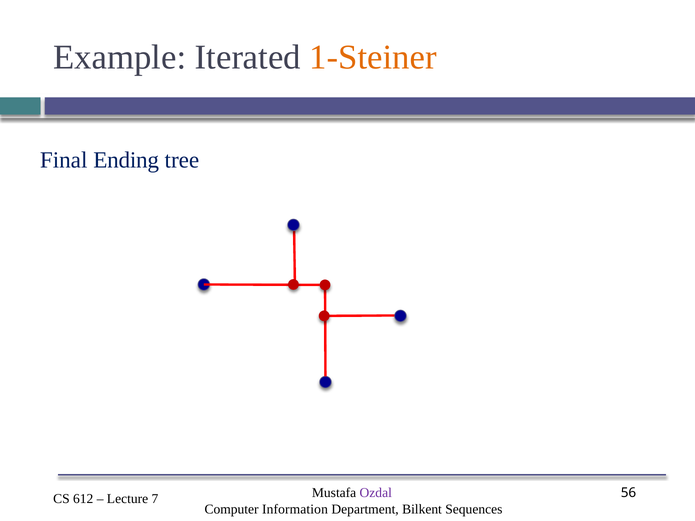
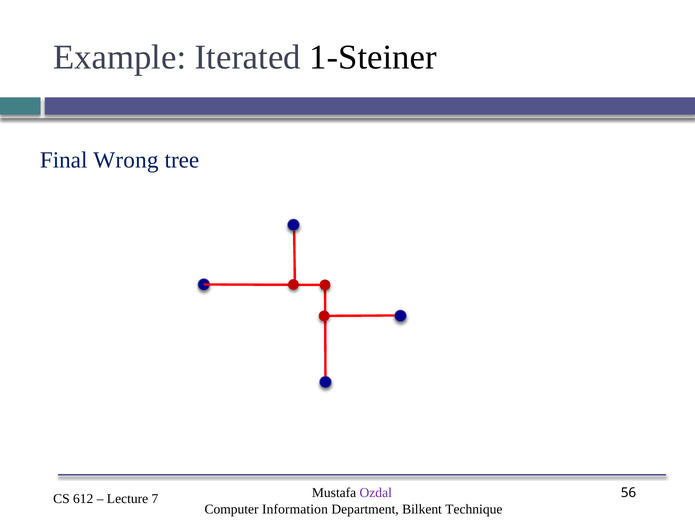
1-Steiner colour: orange -> black
Ending: Ending -> Wrong
Sequences: Sequences -> Technique
